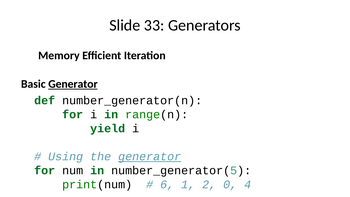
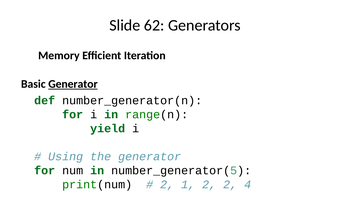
33: 33 -> 62
generator at (150, 156) underline: present -> none
6 at (167, 184): 6 -> 2
2 0: 0 -> 2
